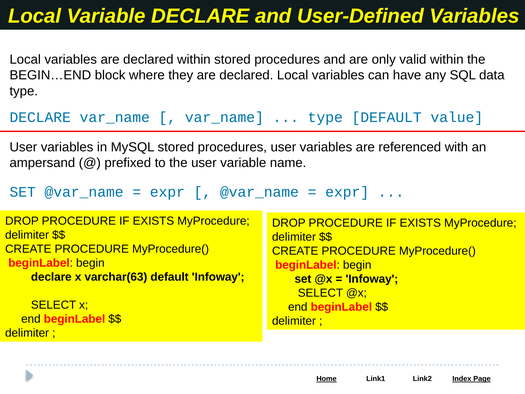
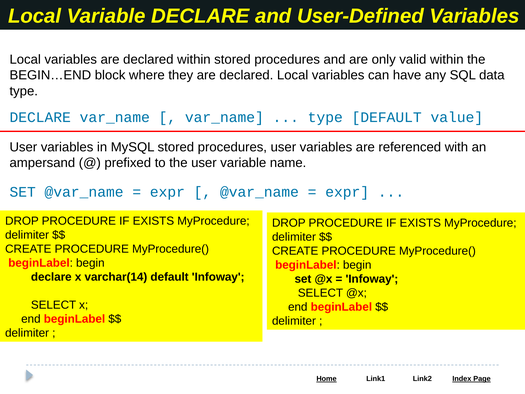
varchar(63: varchar(63 -> varchar(14
